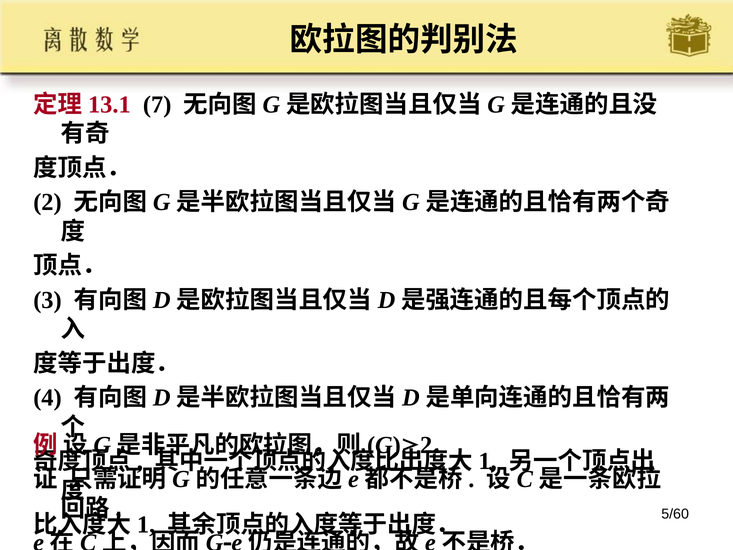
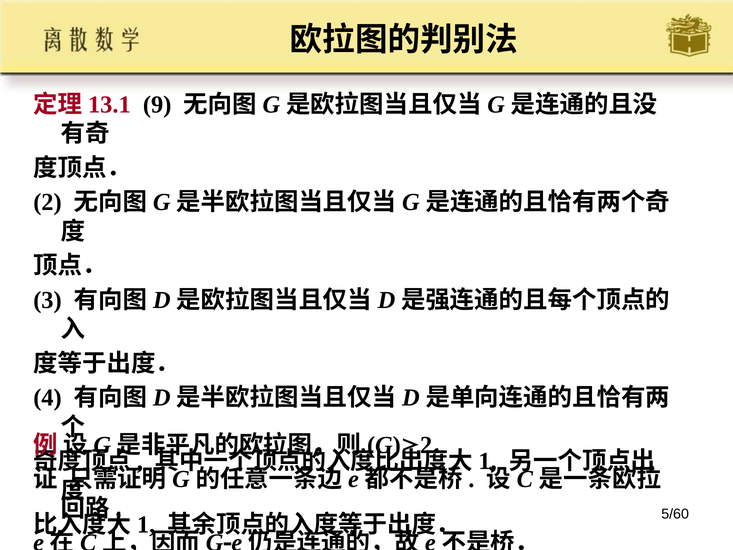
7: 7 -> 9
